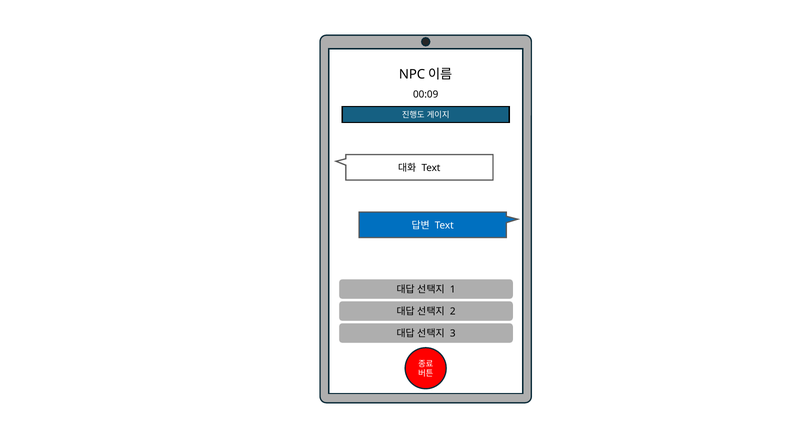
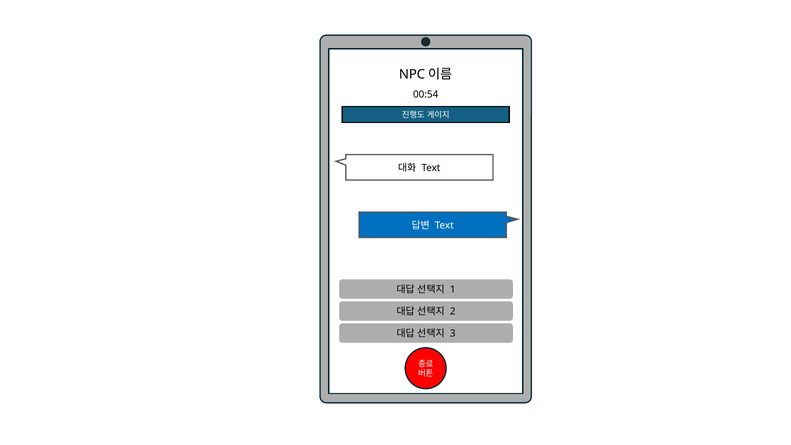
00:09: 00:09 -> 00:54
